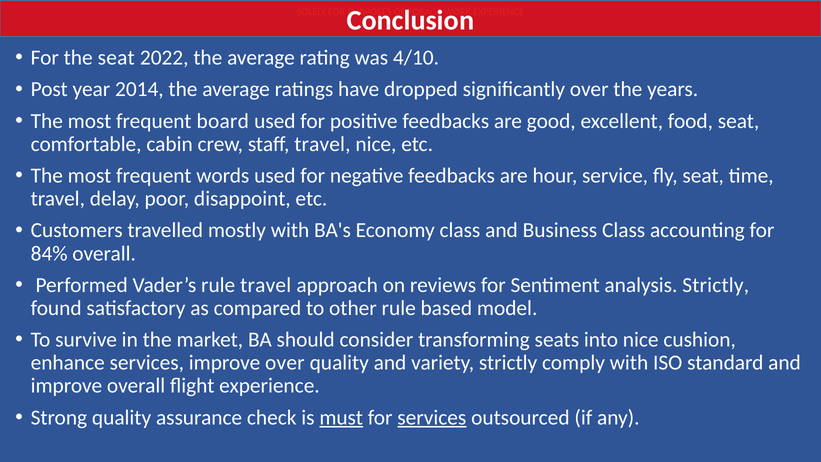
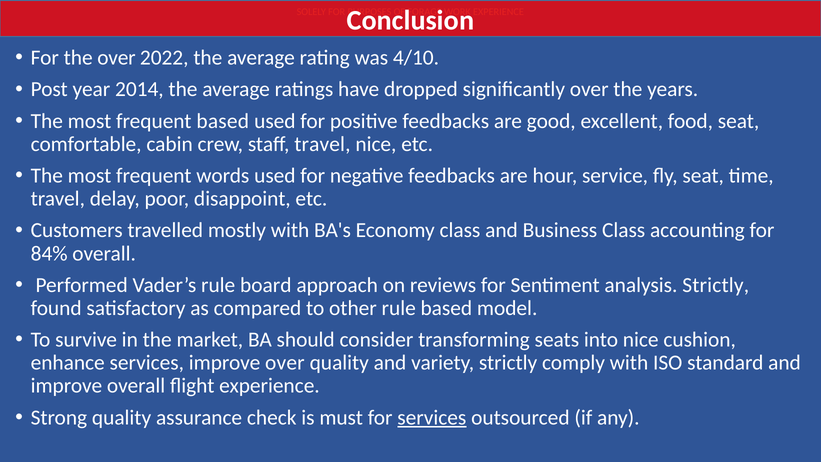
the seat: seat -> over
frequent board: board -> based
rule travel: travel -> board
must underline: present -> none
